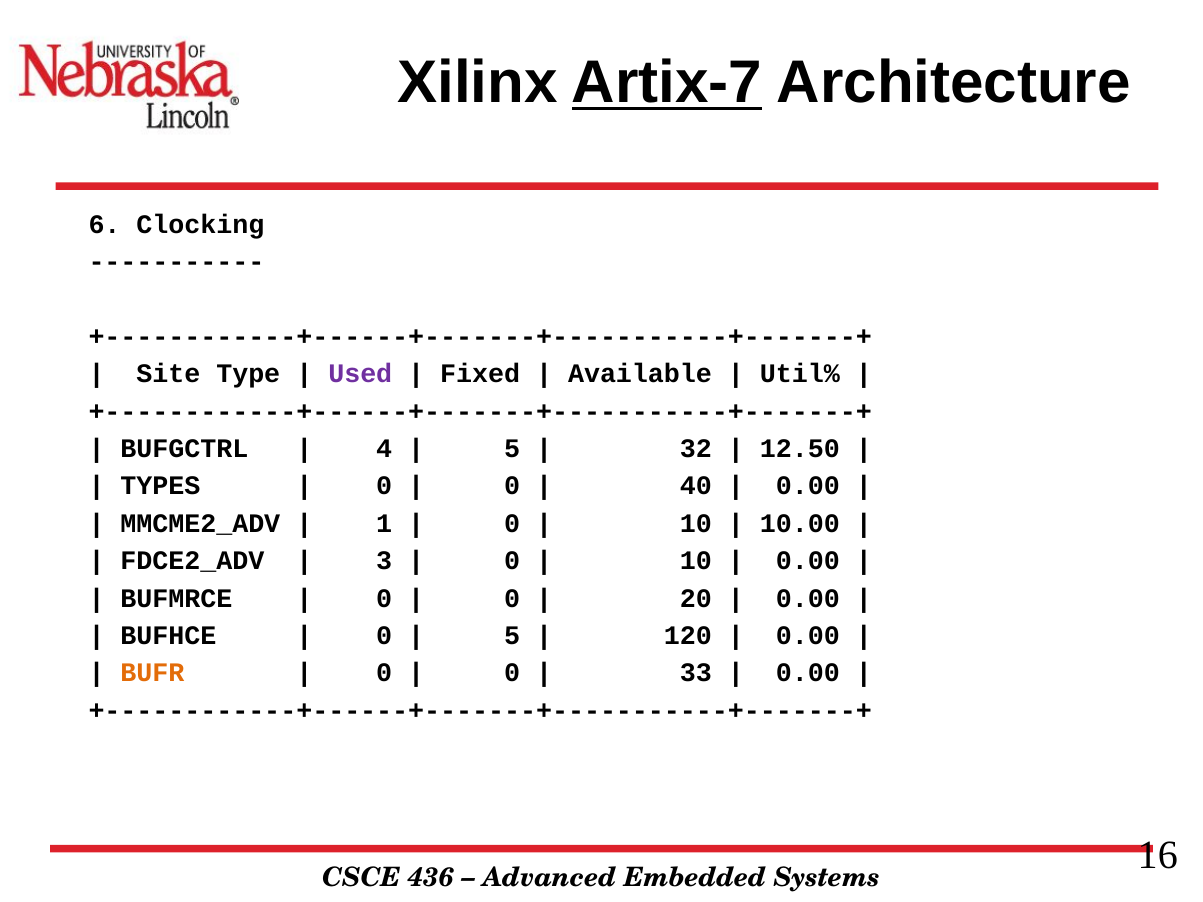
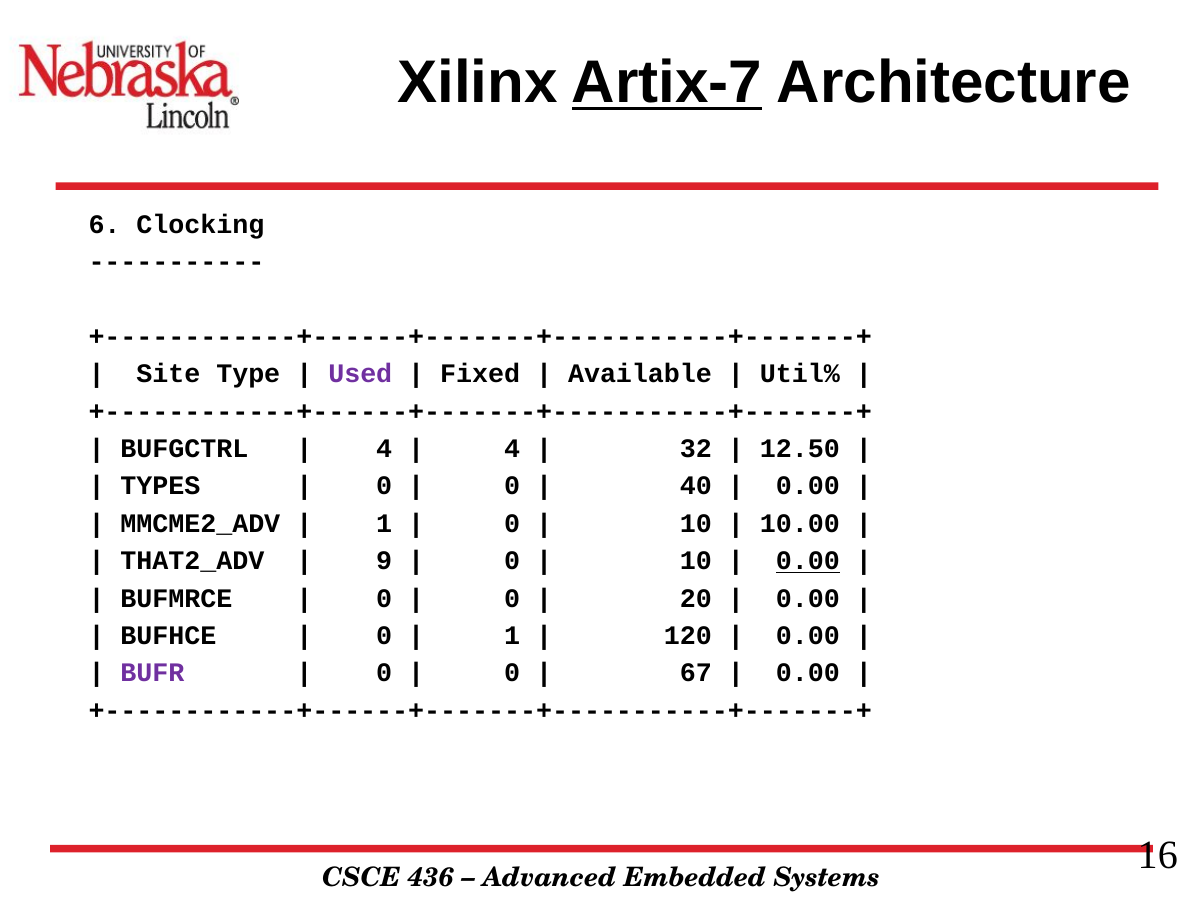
5 at (512, 449): 5 -> 4
FDCE2_ADV: FDCE2_ADV -> THAT2_ADV
3: 3 -> 9
0.00 at (808, 561) underline: none -> present
5 at (512, 636): 5 -> 1
BUFR colour: orange -> purple
33: 33 -> 67
